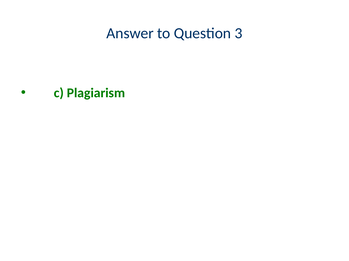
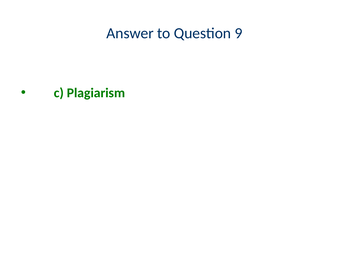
3: 3 -> 9
